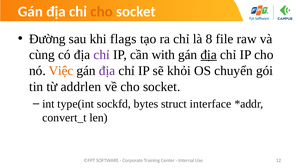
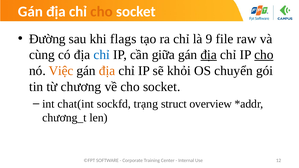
8: 8 -> 9
chỉ at (102, 55) colour: purple -> blue
with: with -> giữa
cho at (264, 55) underline: none -> present
địa at (107, 71) colour: purple -> orange
addrlen: addrlen -> chương
type(int: type(int -> chat(int
bytes: bytes -> trạng
interface: interface -> overview
convert_t: convert_t -> chương_t
